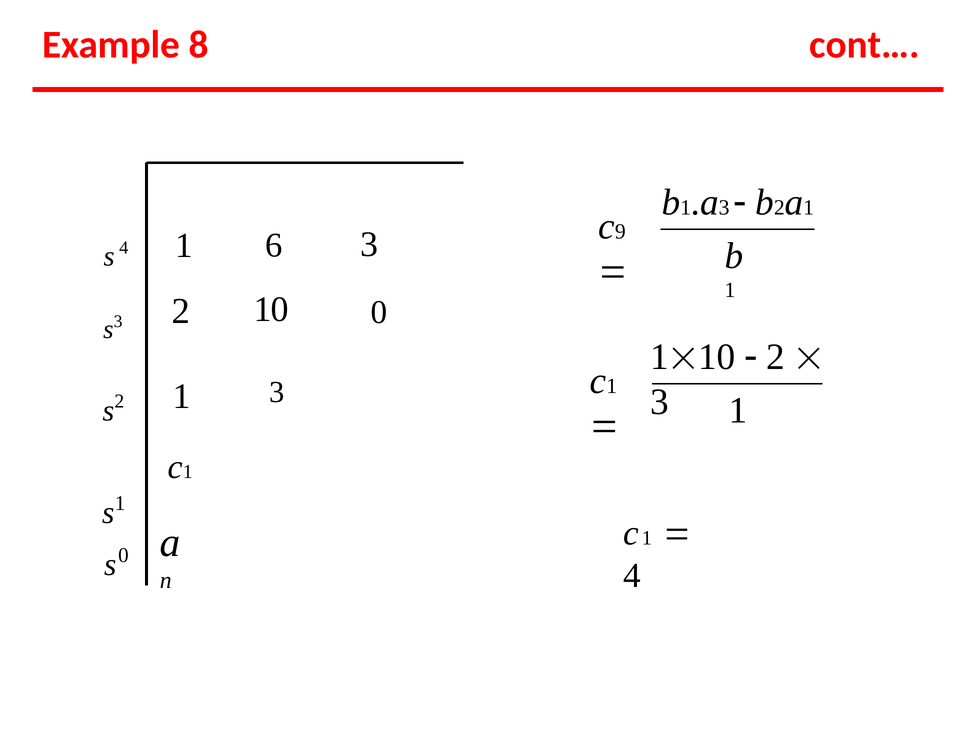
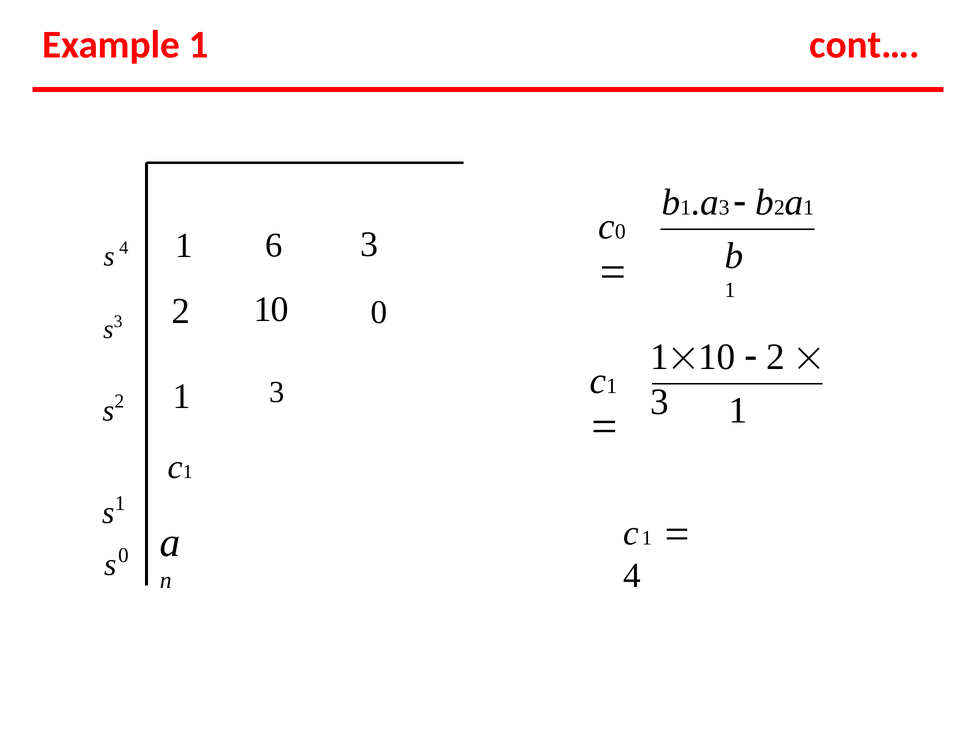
Example 8: 8 -> 1
9 at (620, 232): 9 -> 0
